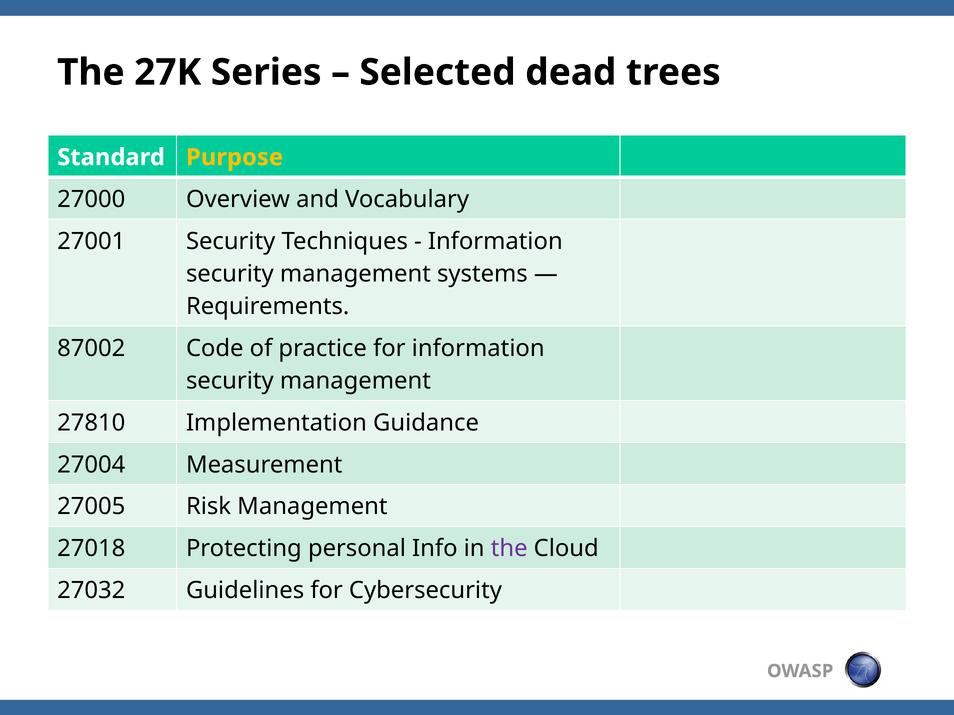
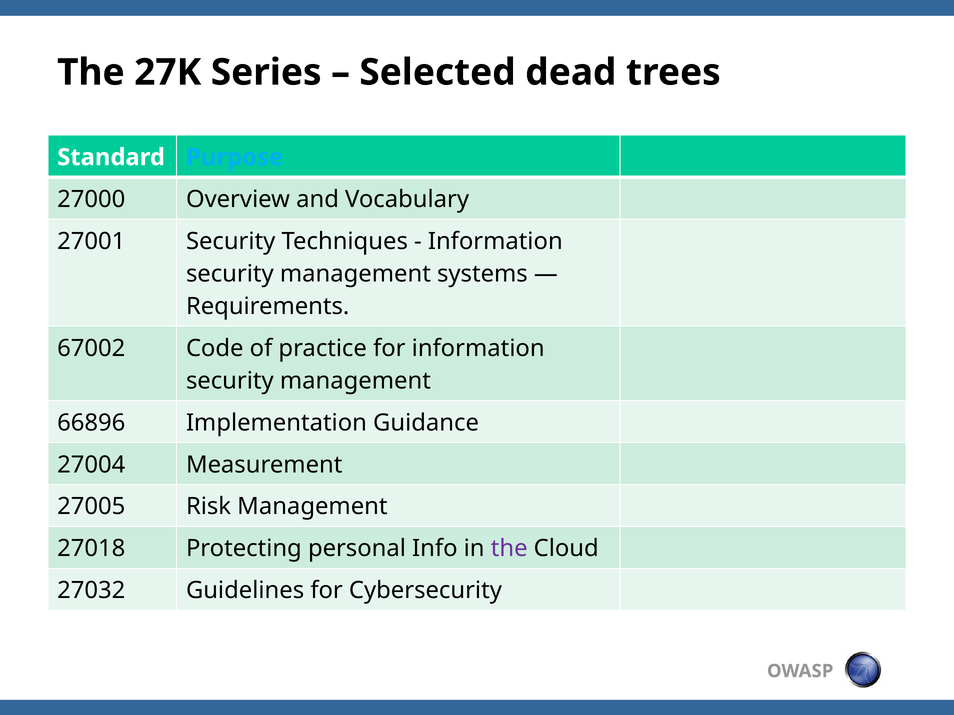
Purpose colour: yellow -> light blue
87002: 87002 -> 67002
27810: 27810 -> 66896
